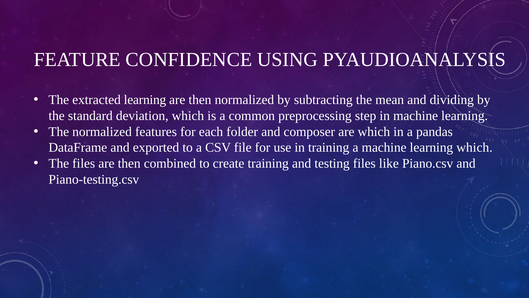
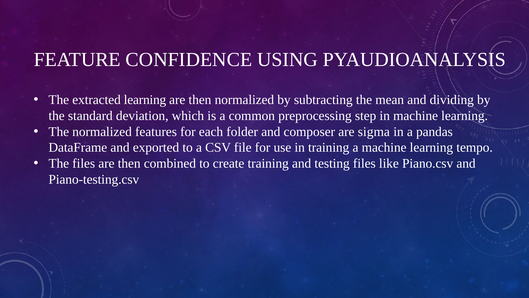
are which: which -> sigma
learning which: which -> tempo
